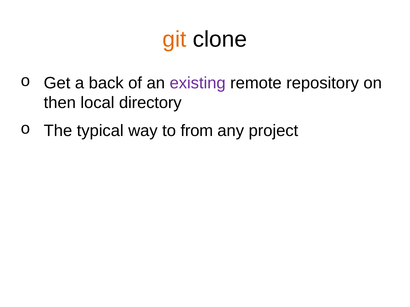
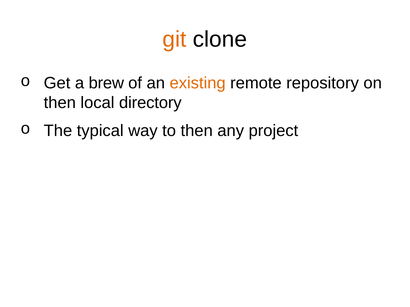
back: back -> brew
existing colour: purple -> orange
to from: from -> then
